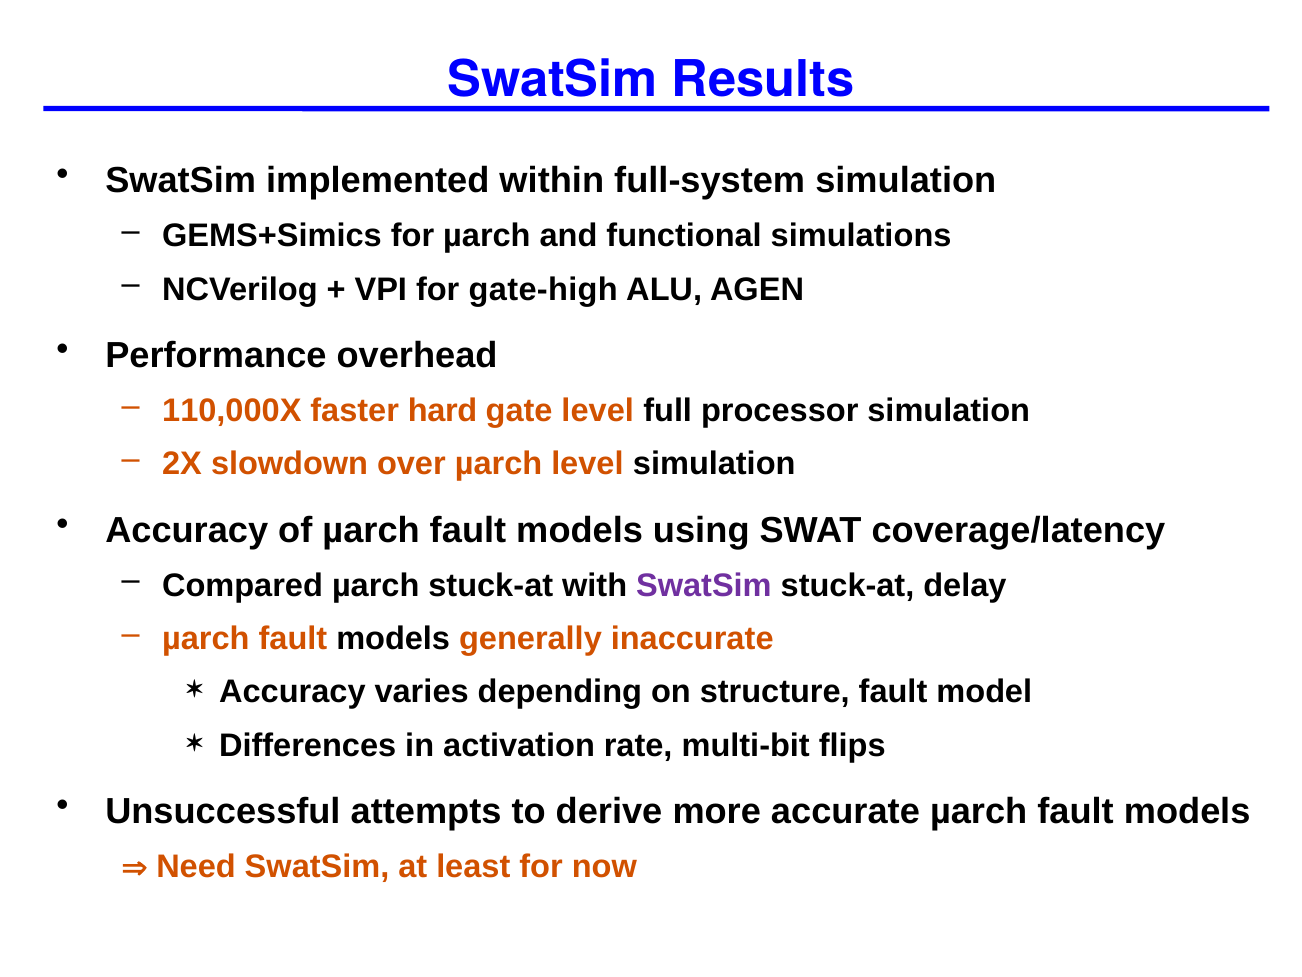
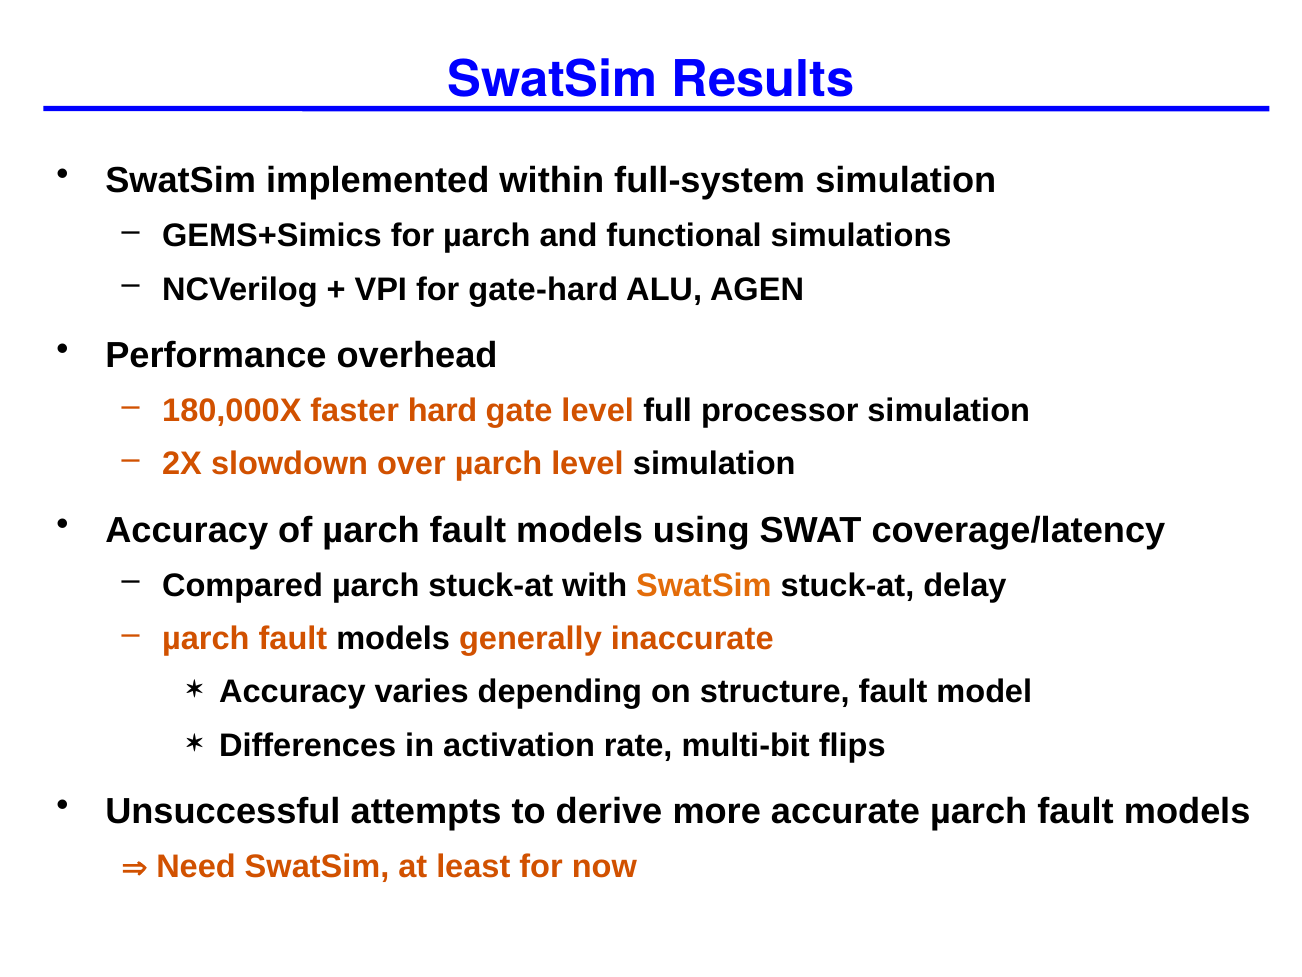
gate-high: gate-high -> gate-hard
110,000X: 110,000X -> 180,000X
SwatSim at (704, 585) colour: purple -> orange
